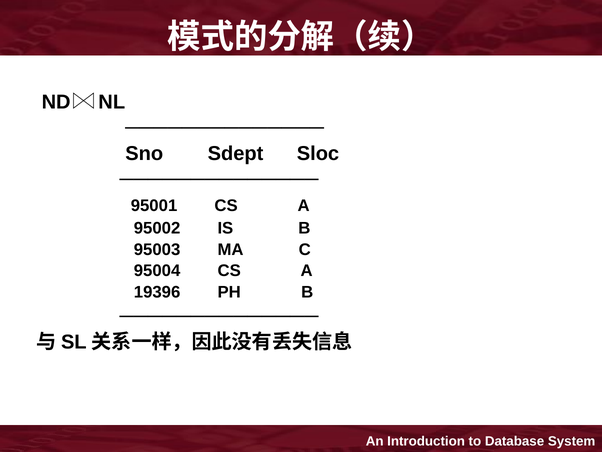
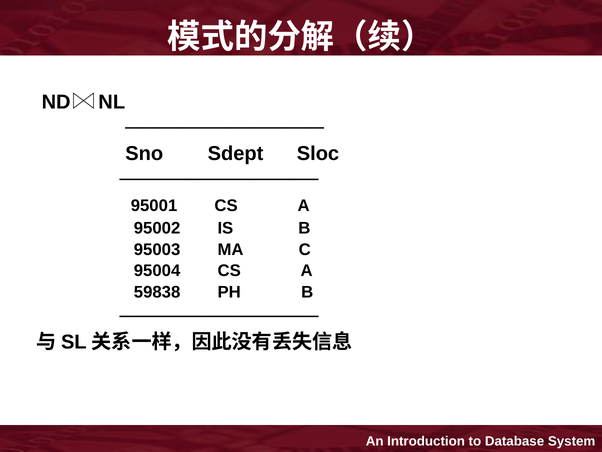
19396: 19396 -> 59838
